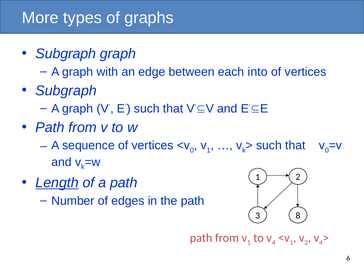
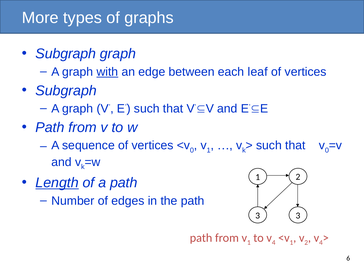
with underline: none -> present
into: into -> leaf
3 8: 8 -> 3
